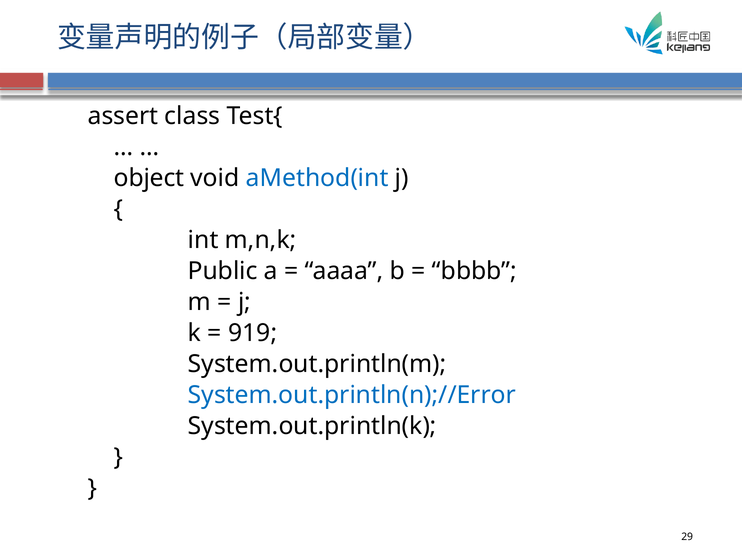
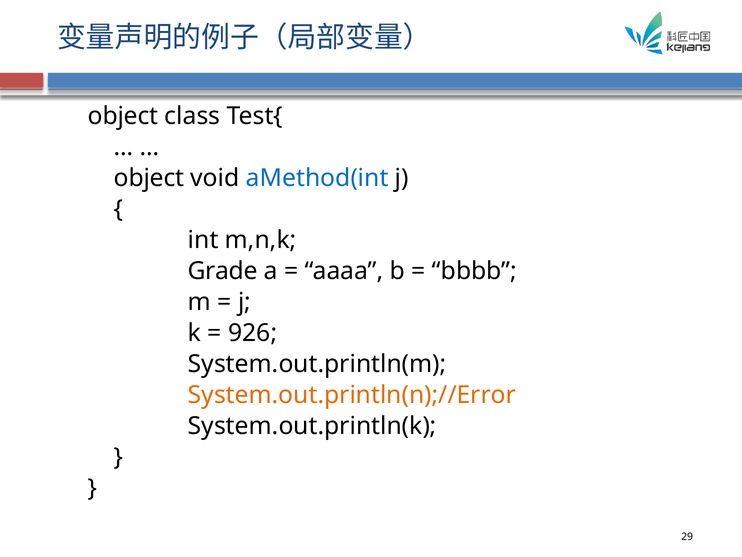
assert at (123, 116): assert -> object
Public: Public -> Grade
919: 919 -> 926
System.out.println(n);//Error colour: blue -> orange
